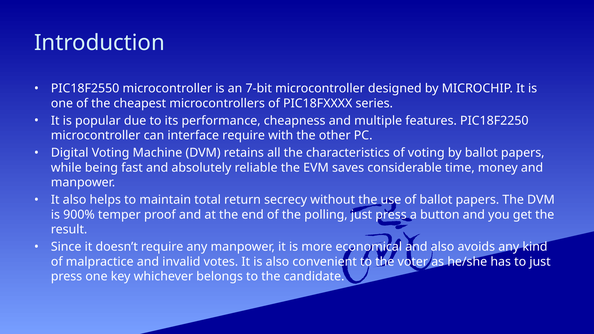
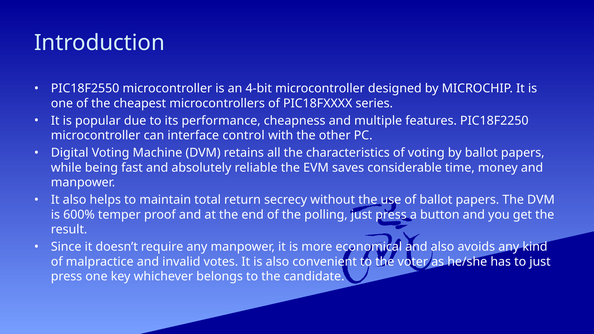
7-bit: 7-bit -> 4-bit
interface require: require -> control
900%: 900% -> 600%
